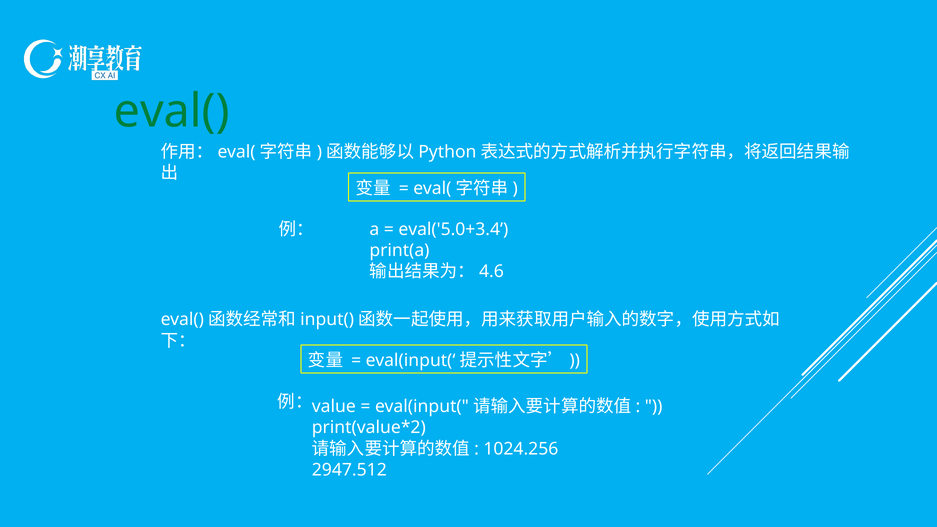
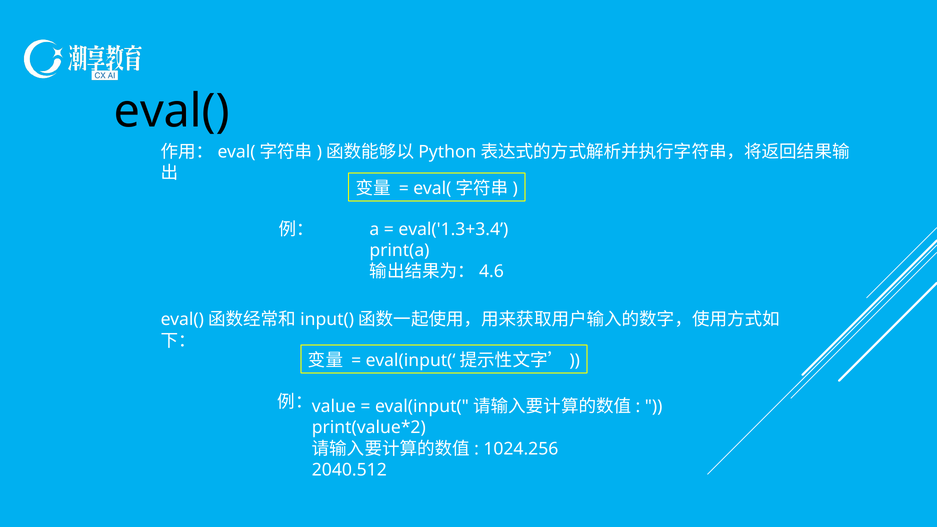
eval( colour: green -> black
eval('5.0+3.4: eval('5.0+3.4 -> eval('1.3+3.4
2947.512: 2947.512 -> 2040.512
